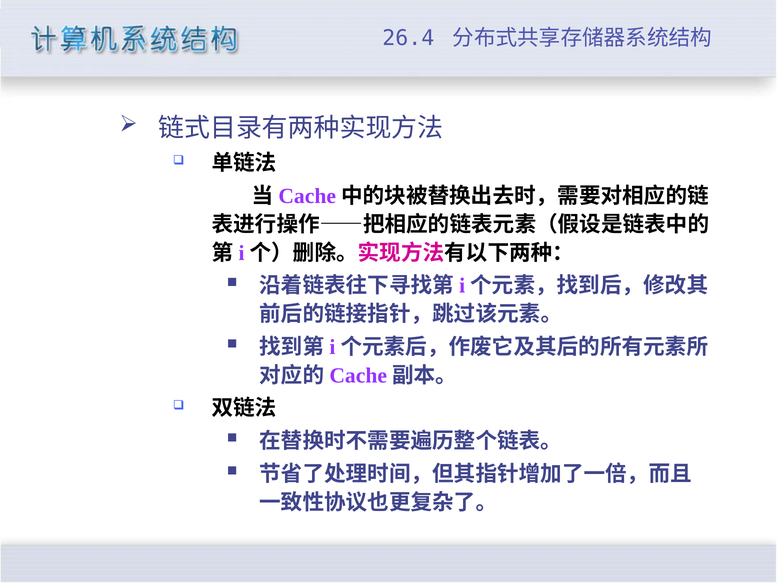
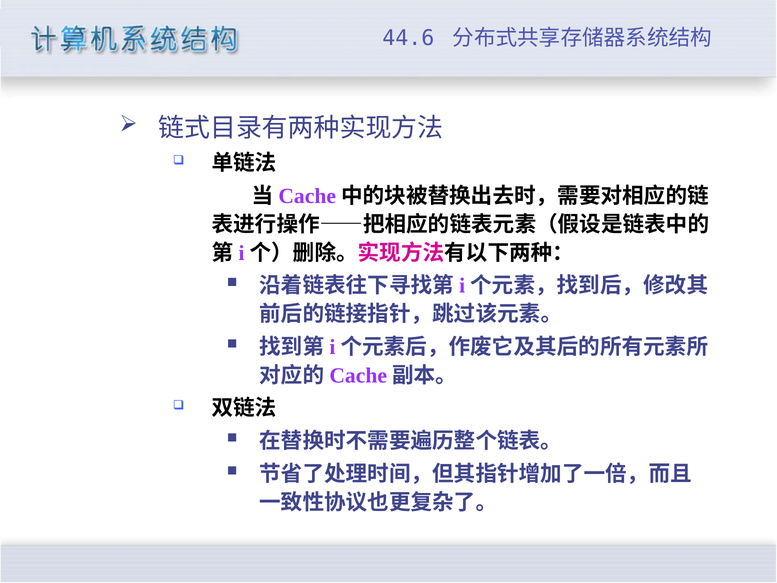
26.4: 26.4 -> 44.6
